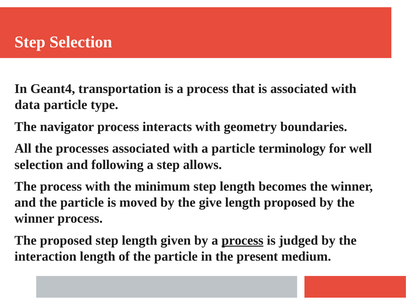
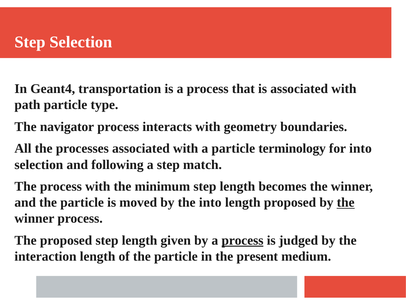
data: data -> path
for well: well -> into
allows: allows -> match
the give: give -> into
the at (346, 202) underline: none -> present
